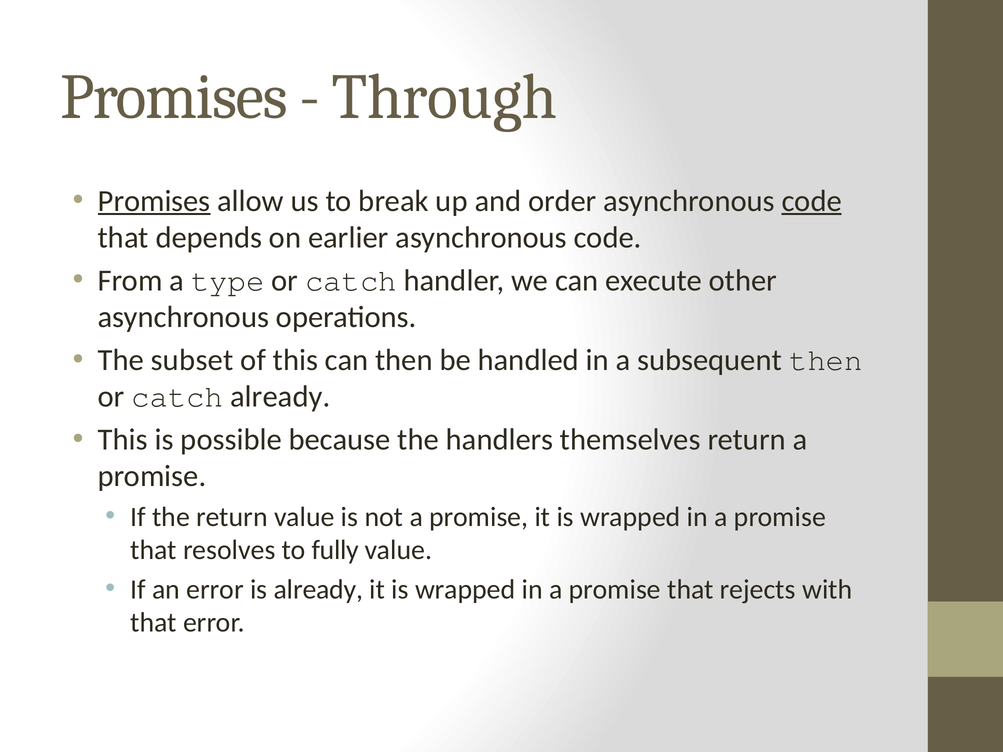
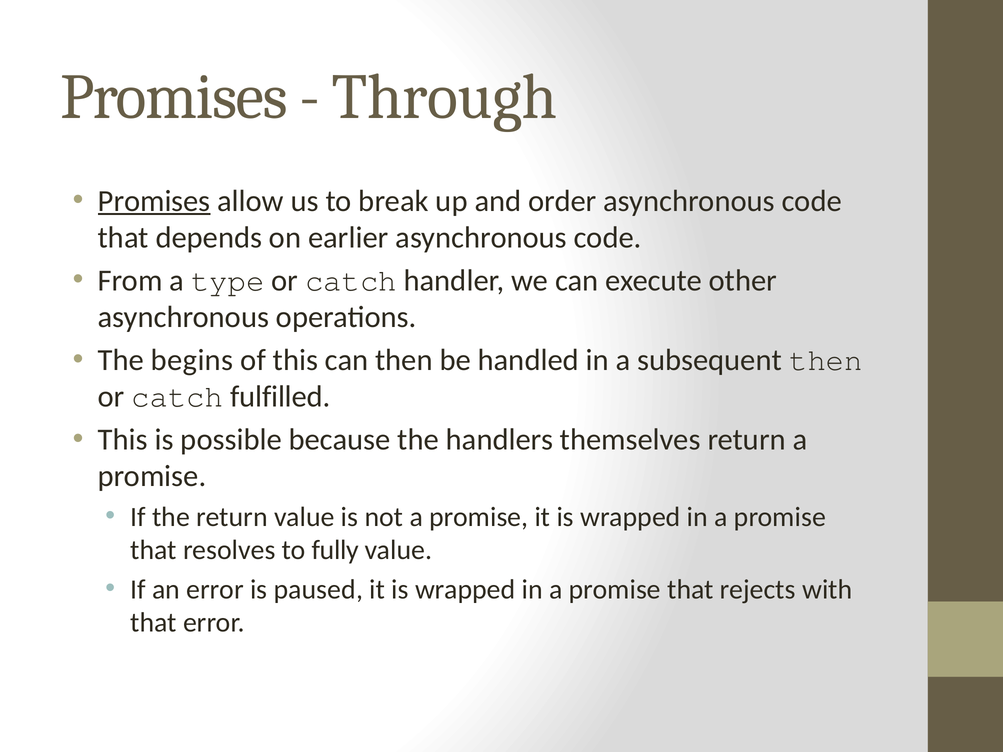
code at (812, 201) underline: present -> none
subset: subset -> begins
catch already: already -> fulfilled
is already: already -> paused
